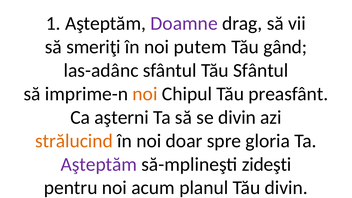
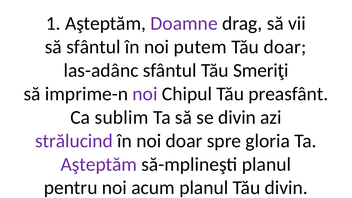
să smeriţi: smeriţi -> sfântul
Tău gând: gând -> doar
Tău Sfântul: Sfântul -> Smeriţi
noi at (145, 94) colour: orange -> purple
aşterni: aşterni -> sublim
strălucind colour: orange -> purple
să-mplineşti zideşti: zideşti -> planul
